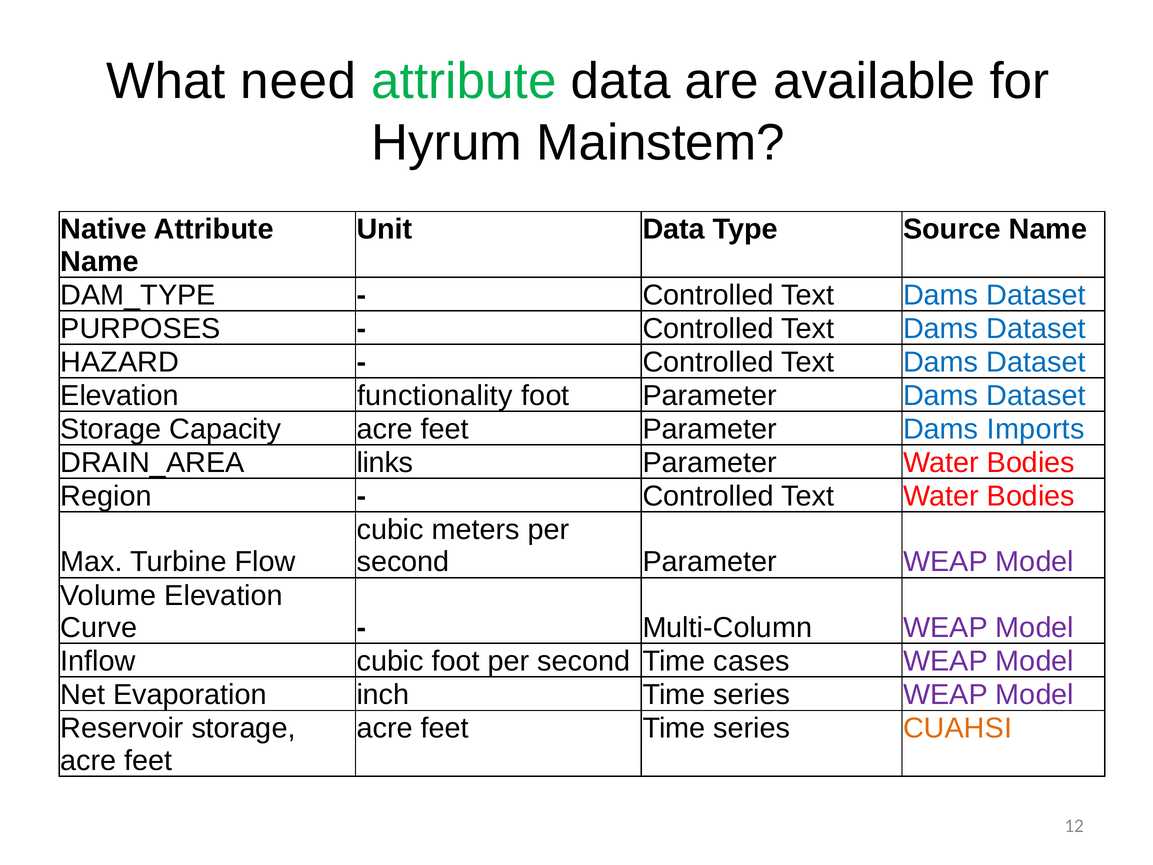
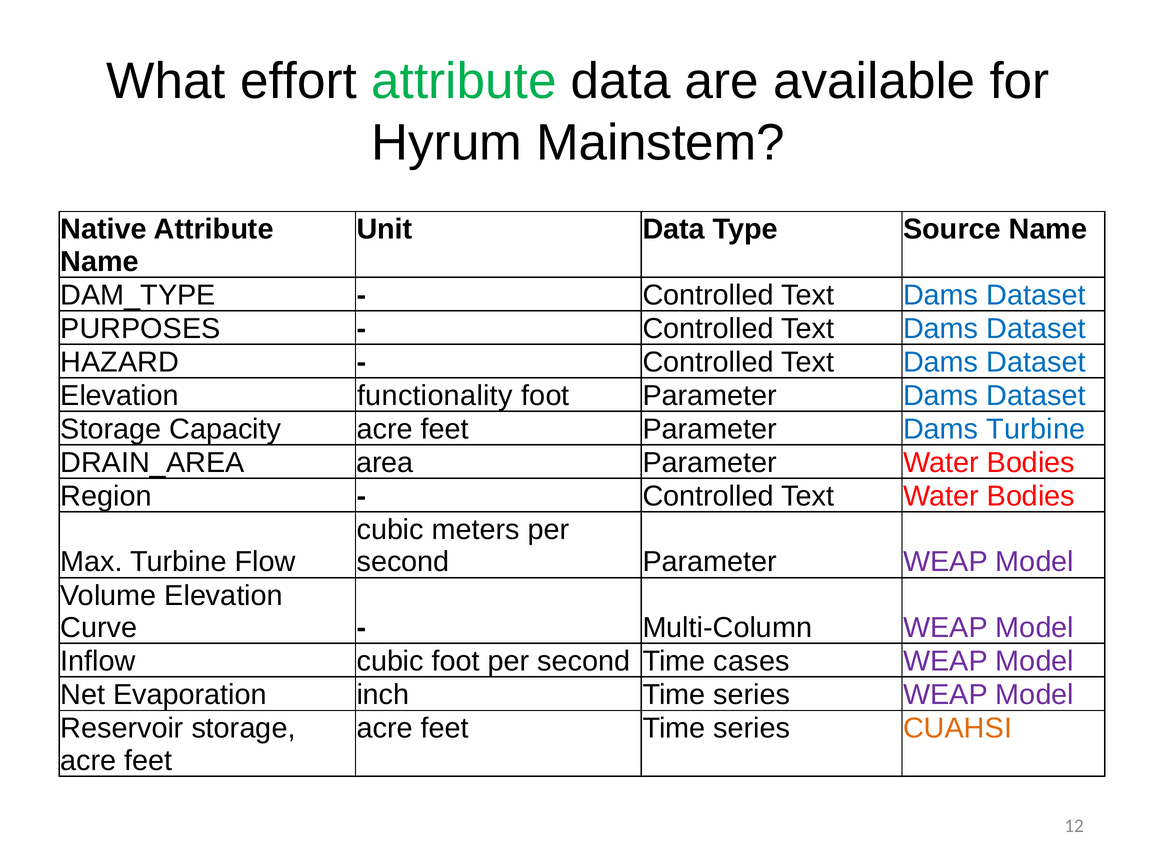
need: need -> effort
Dams Imports: Imports -> Turbine
links: links -> area
